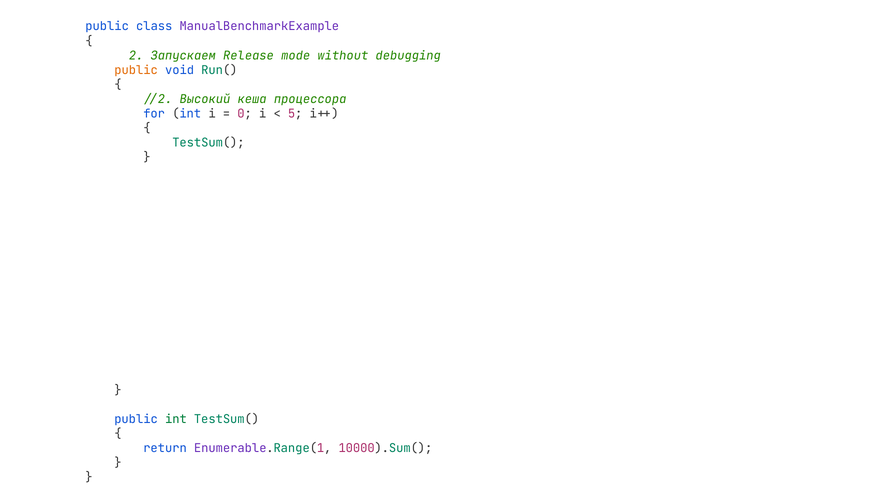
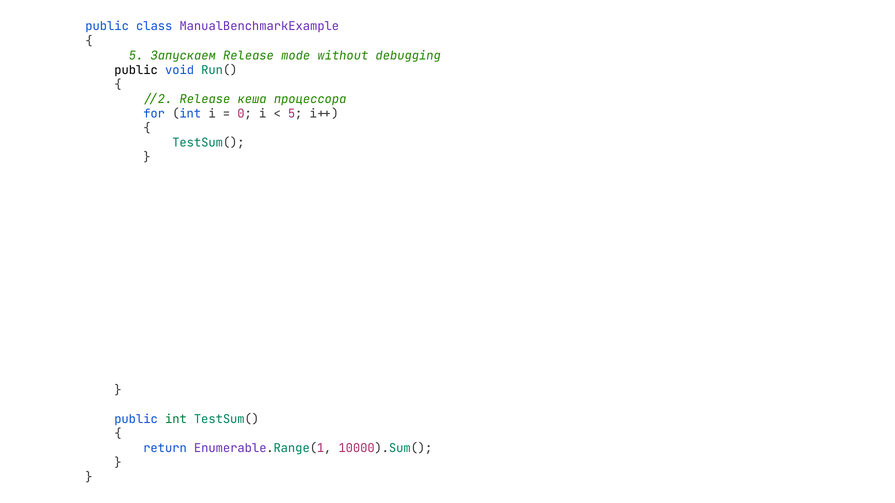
//2 at (129, 56): //2 -> //5
public at (136, 70) colour: orange -> black
//2 Высокий: Высокий -> Release
